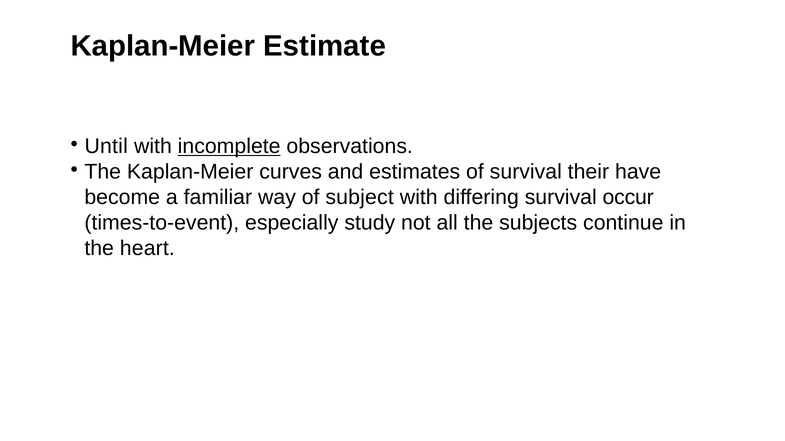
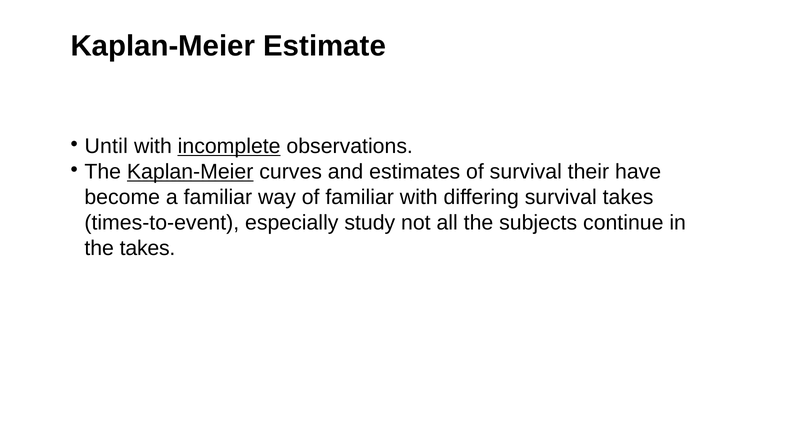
Kaplan-Meier at (190, 172) underline: none -> present
of subject: subject -> familiar
survival occur: occur -> takes
the heart: heart -> takes
